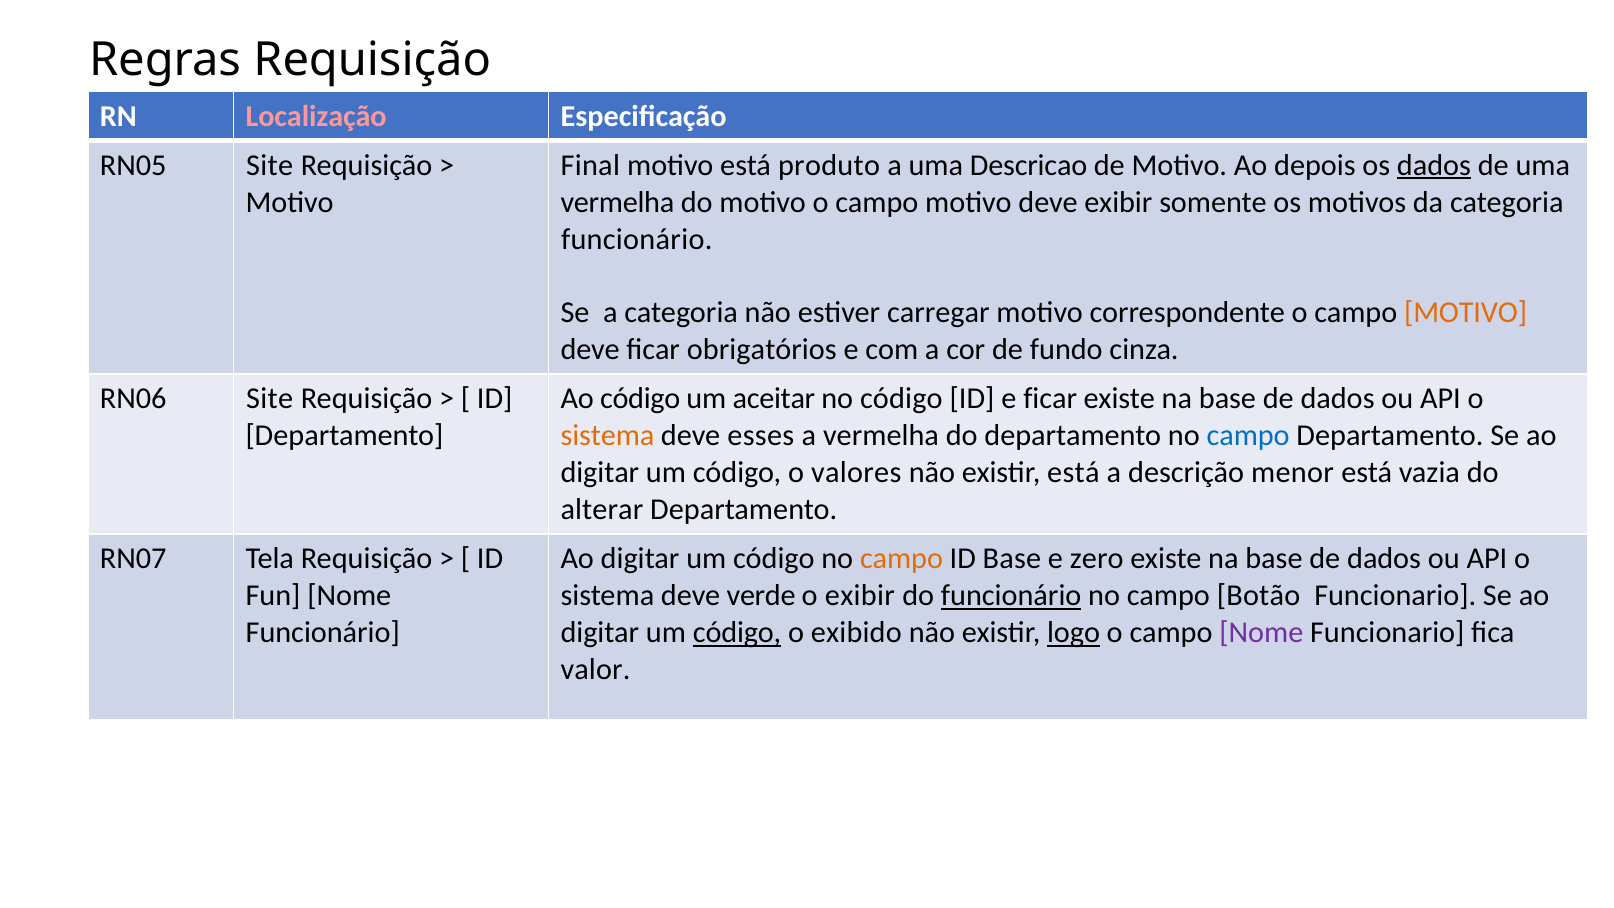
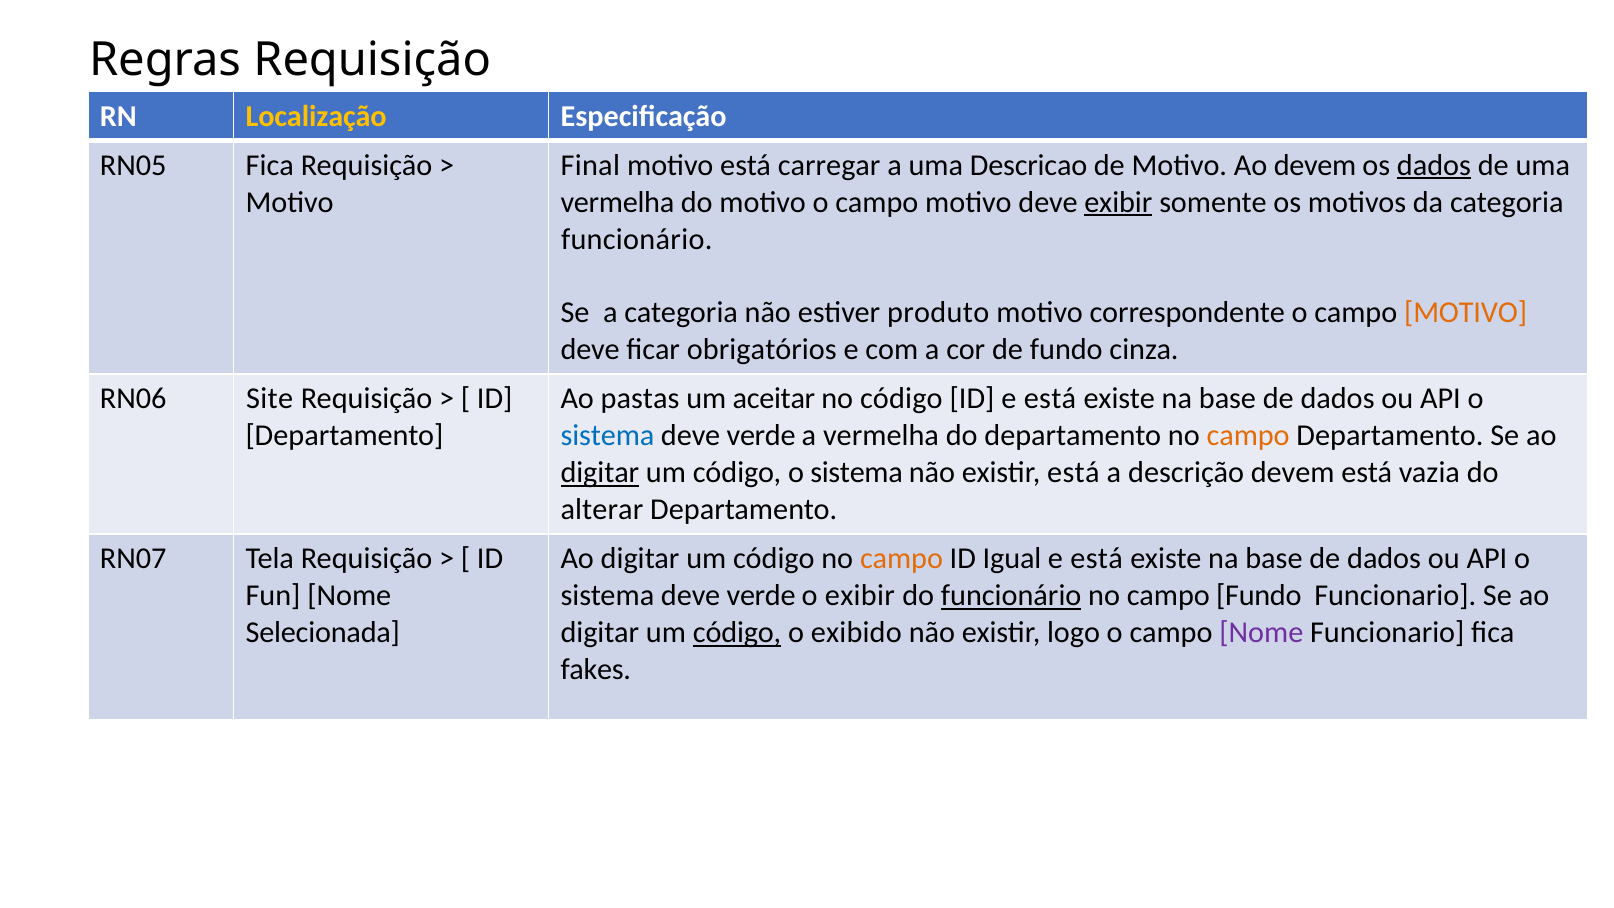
Localização colour: pink -> yellow
RN05 Site: Site -> Fica
produto: produto -> carregar
Ao depois: depois -> devem
exibir at (1118, 202) underline: none -> present
carregar: carregar -> produto
Ao código: código -> pastas
ID e ficar: ficar -> está
sistema at (607, 436) colour: orange -> blue
esses at (761, 436): esses -> verde
campo at (1248, 436) colour: blue -> orange
digitar at (600, 473) underline: none -> present
código o valores: valores -> sistema
descrição menor: menor -> devem
ID Base: Base -> Igual
zero at (1097, 559): zero -> está
campo Botão: Botão -> Fundo
Funcionário at (323, 633): Funcionário -> Selecionada
logo underline: present -> none
valor: valor -> fakes
